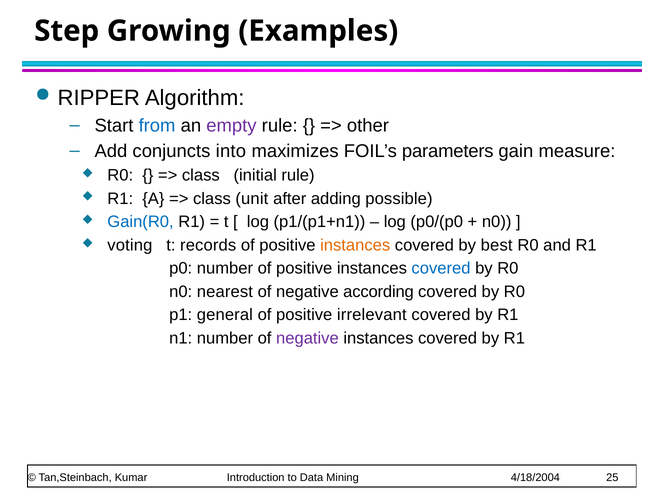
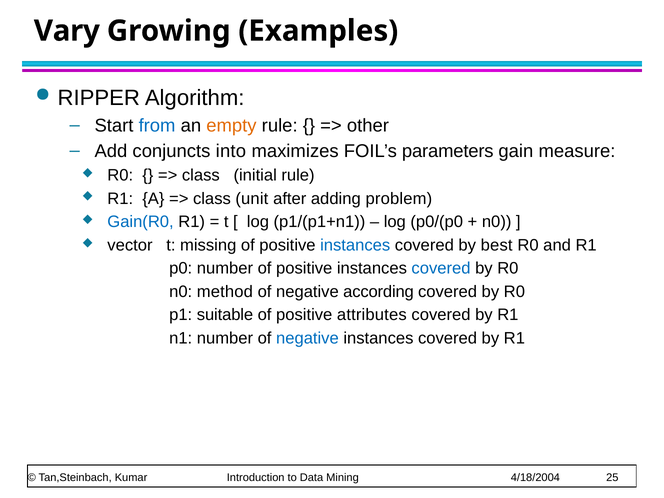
Step: Step -> Vary
empty colour: purple -> orange
possible: possible -> problem
voting: voting -> vector
records: records -> missing
instances at (355, 245) colour: orange -> blue
nearest: nearest -> method
general: general -> suitable
irrelevant: irrelevant -> attributes
negative at (307, 338) colour: purple -> blue
